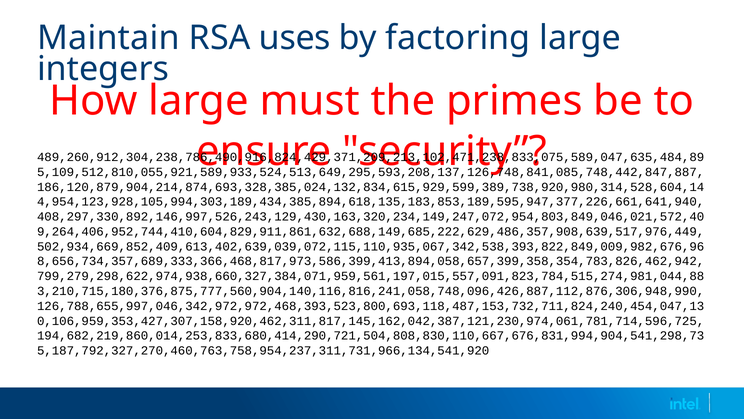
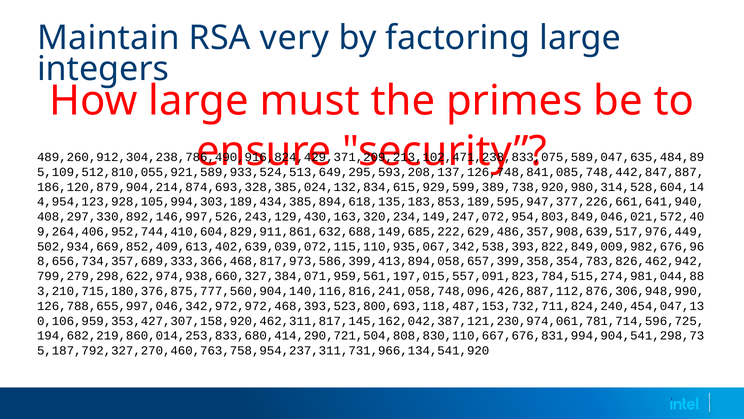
uses: uses -> very
